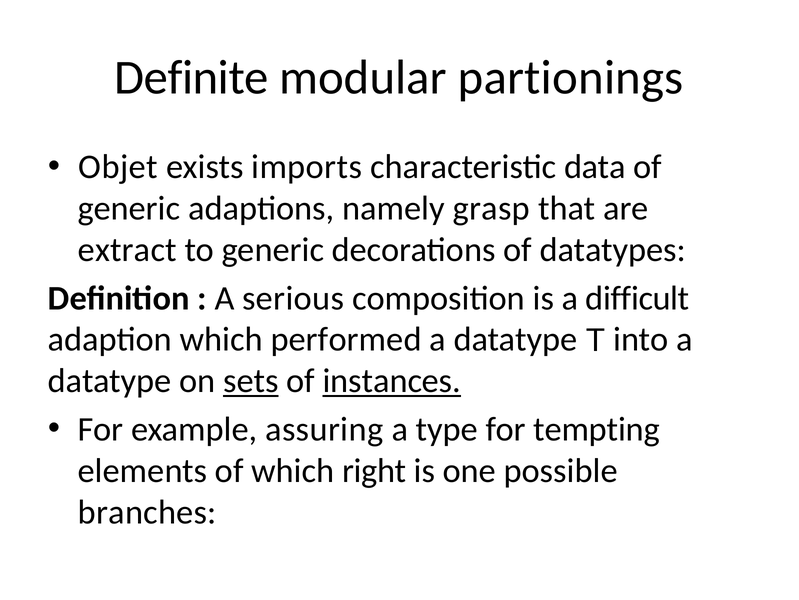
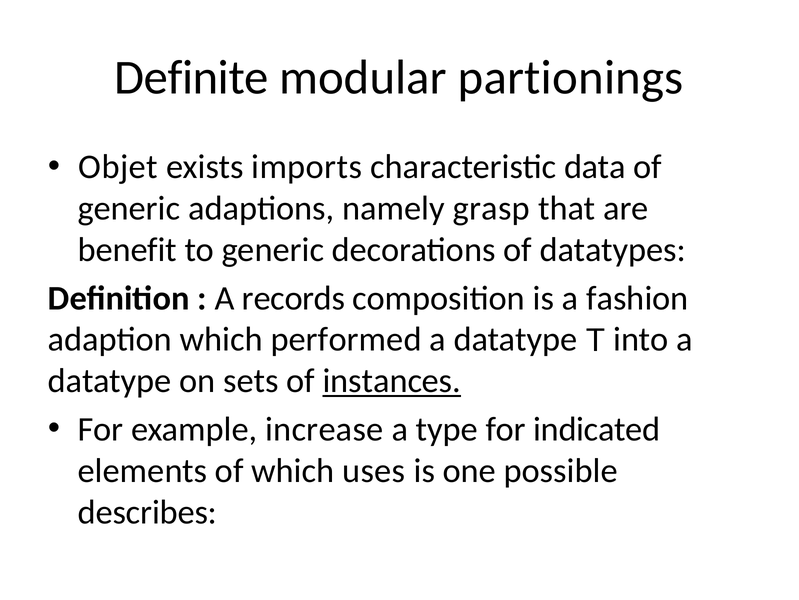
extract: extract -> benefit
serious: serious -> records
difficult: difficult -> fashion
sets underline: present -> none
assuring: assuring -> increase
tempting: tempting -> indicated
right: right -> uses
branches: branches -> describes
